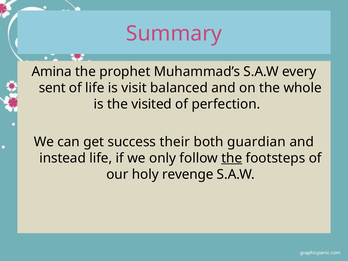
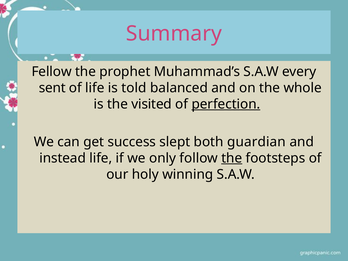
Amina: Amina -> Fellow
visit: visit -> told
perfection underline: none -> present
their: their -> slept
revenge: revenge -> winning
